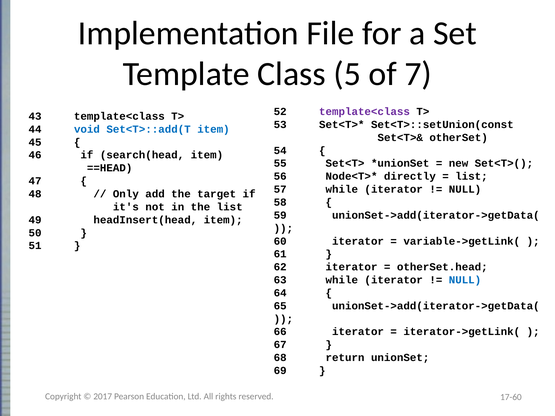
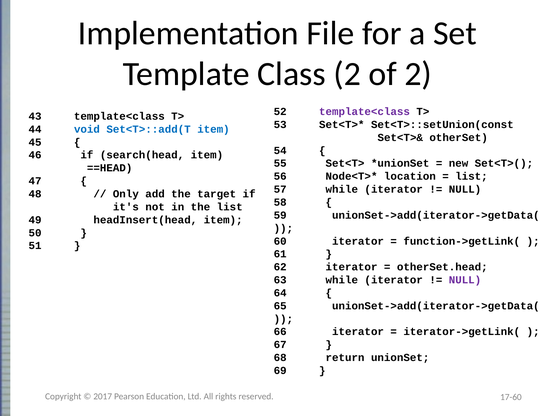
Class 5: 5 -> 2
of 7: 7 -> 2
directly: directly -> location
variable->getLink(: variable->getLink( -> function->getLink(
NULL at (465, 280) colour: blue -> purple
